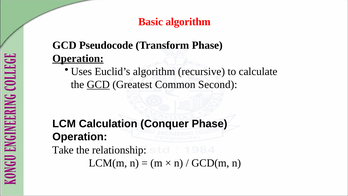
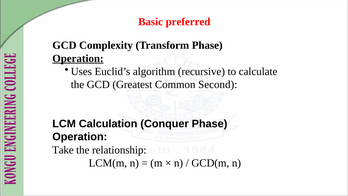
Basic algorithm: algorithm -> preferred
Pseudocode: Pseudocode -> Complexity
GCD at (98, 84) underline: present -> none
